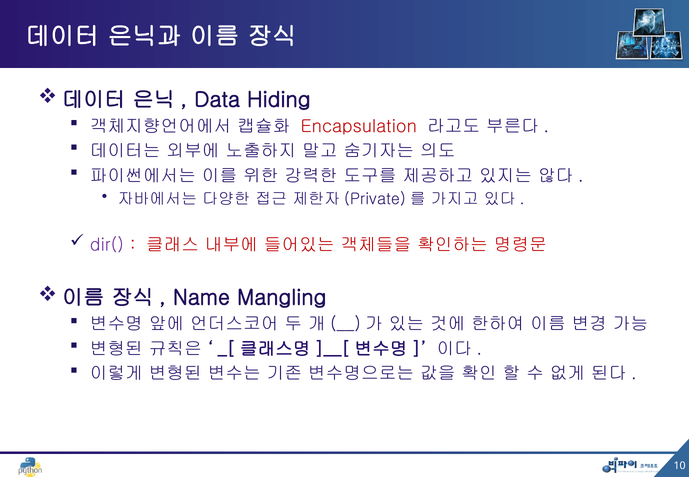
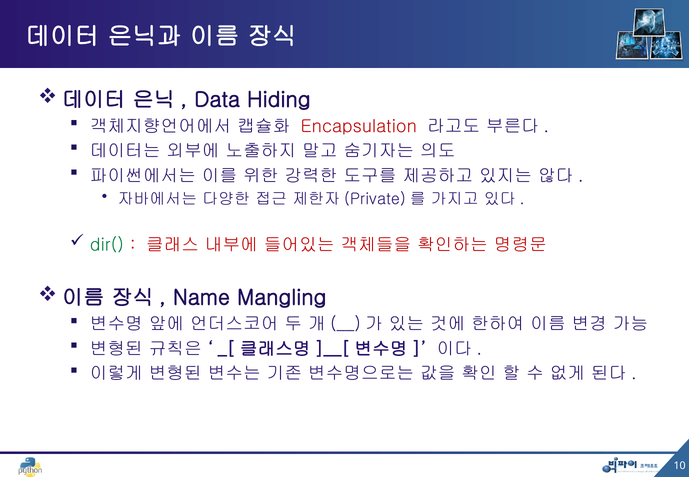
dir( colour: purple -> green
